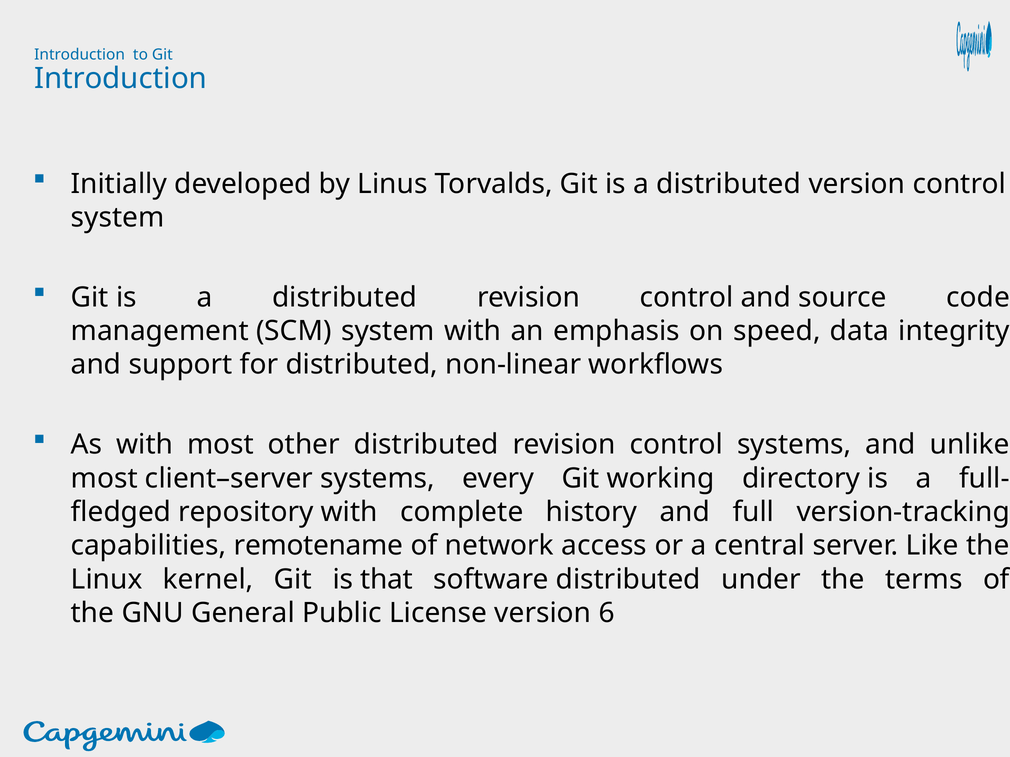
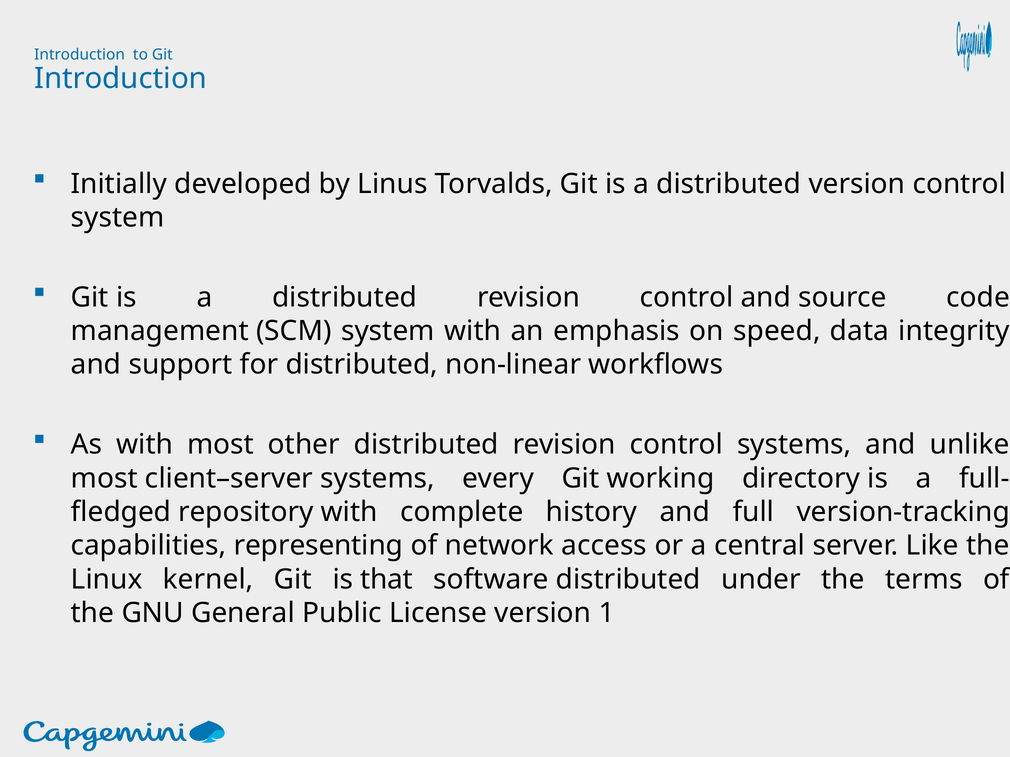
remotename: remotename -> representing
6: 6 -> 1
